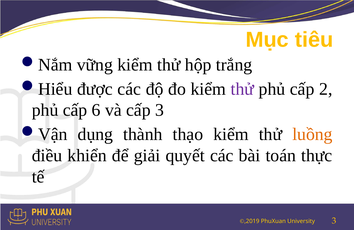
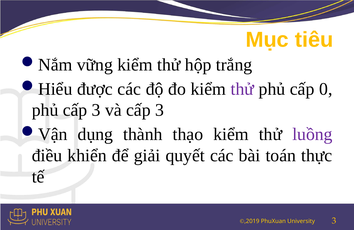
2: 2 -> 0
phủ cấp 6: 6 -> 3
luồng colour: orange -> purple
